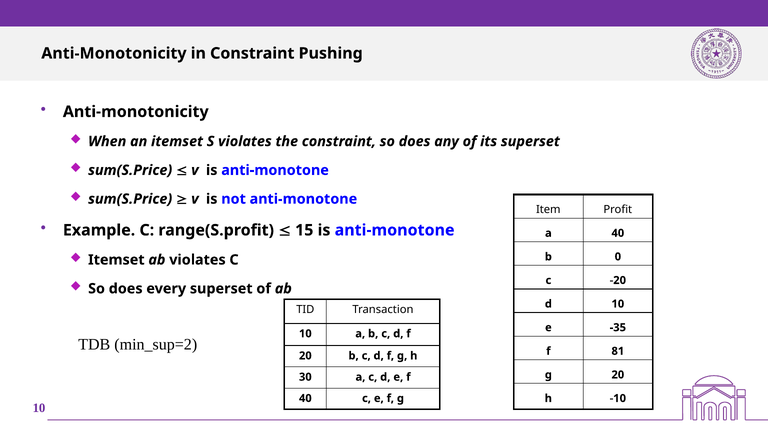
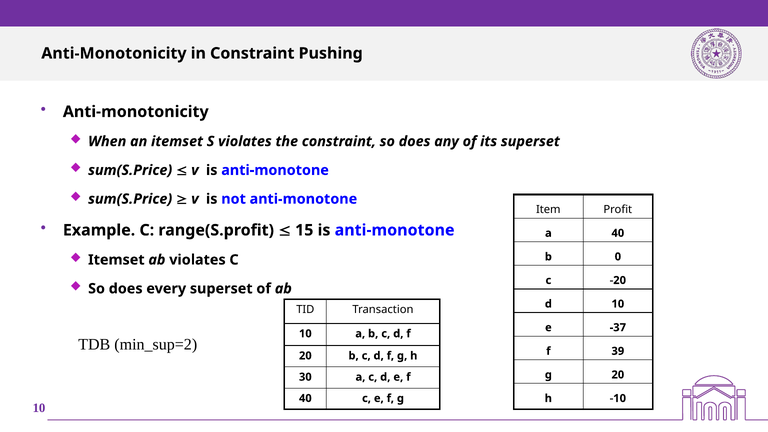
-35: -35 -> -37
81: 81 -> 39
